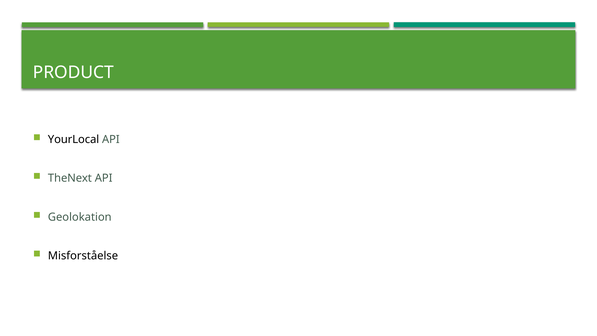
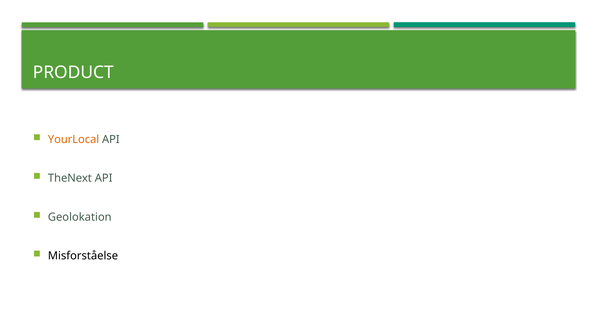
YourLocal colour: black -> orange
